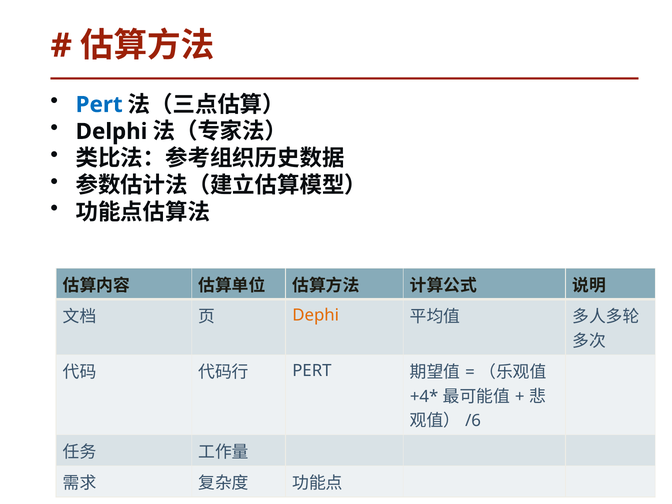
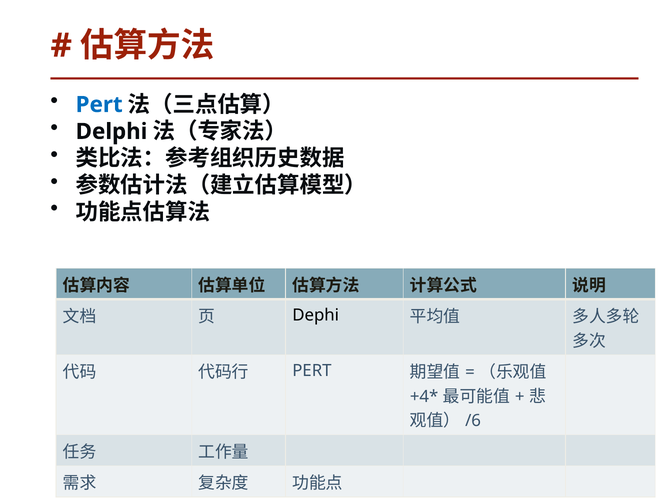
Dephi colour: orange -> black
